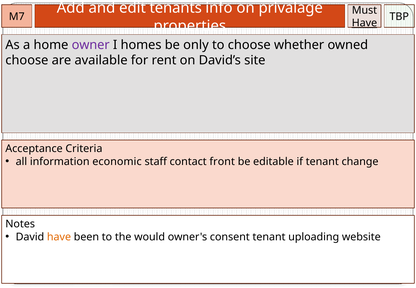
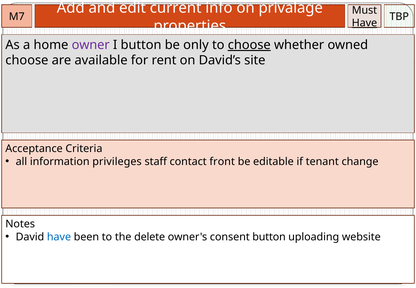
tenants: tenants -> current
I homes: homes -> button
choose at (249, 45) underline: none -> present
economic: economic -> privileges
have at (59, 237) colour: orange -> blue
would: would -> delete
consent tenant: tenant -> button
